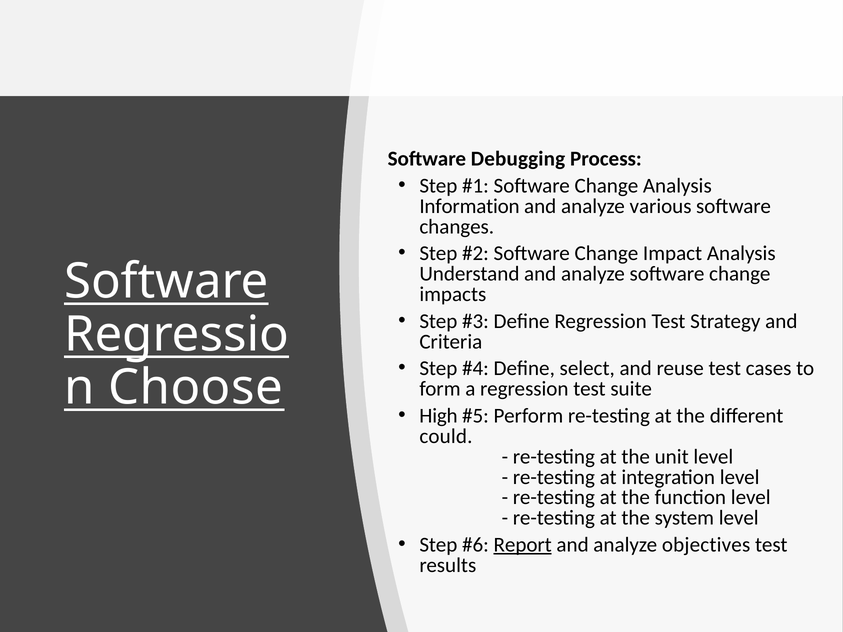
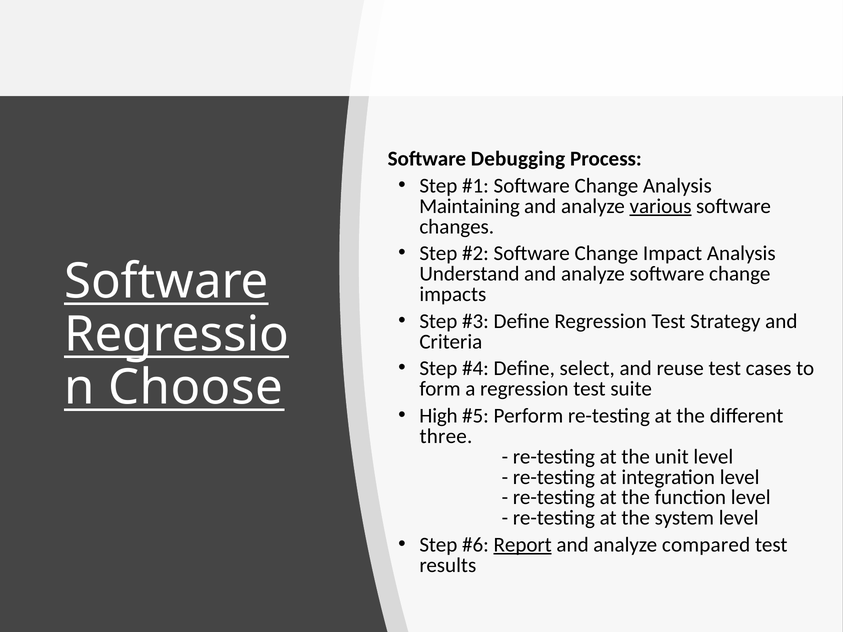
Information: Information -> Maintaining
various underline: none -> present
could: could -> three
objectives: objectives -> compared
